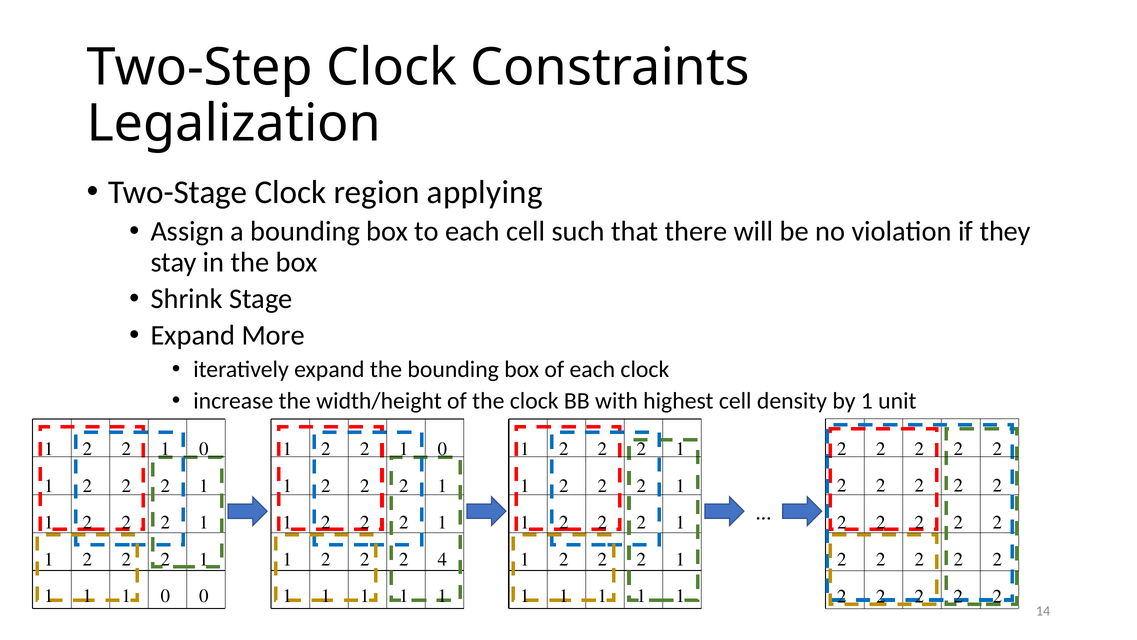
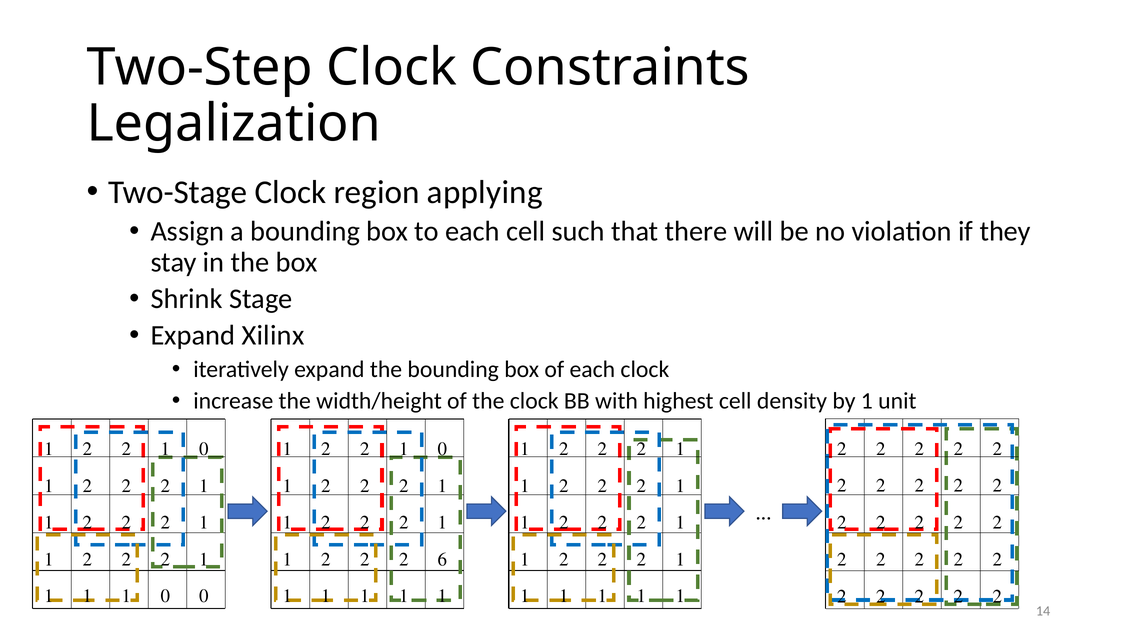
More: More -> Xilinx
4: 4 -> 6
